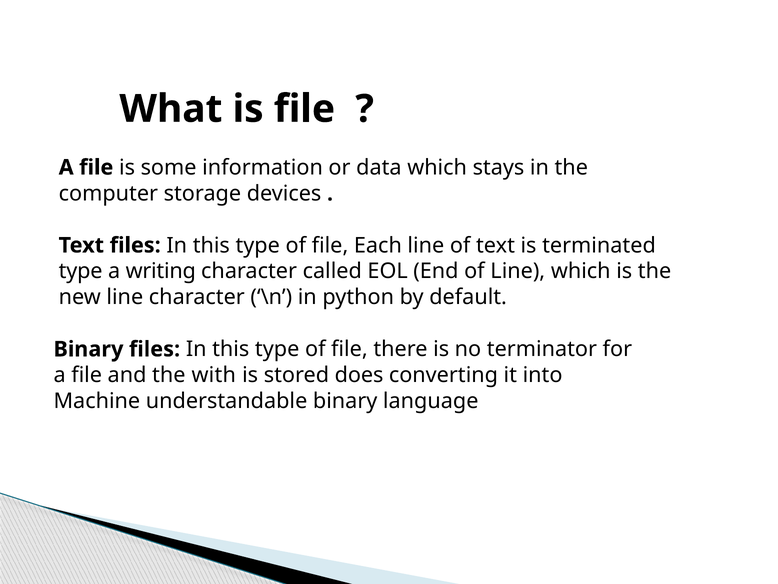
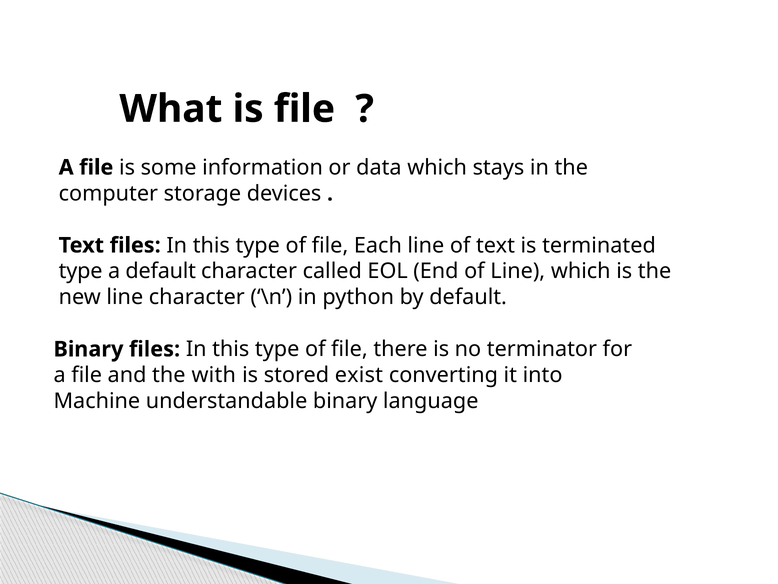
a writing: writing -> default
does: does -> exist
